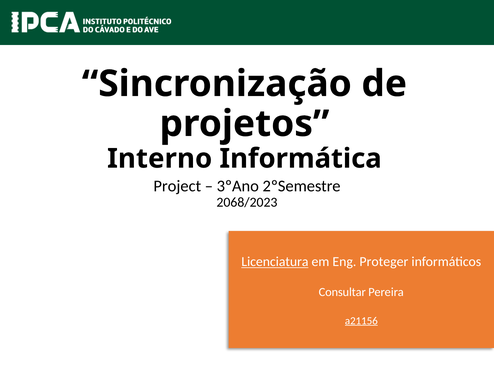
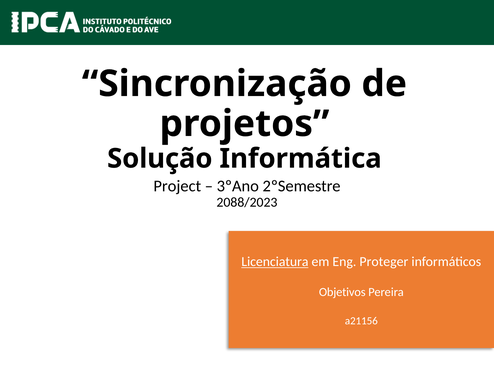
Interno: Interno -> Solução
2068/2023: 2068/2023 -> 2088/2023
Consultar: Consultar -> Objetivos
a21156 underline: present -> none
